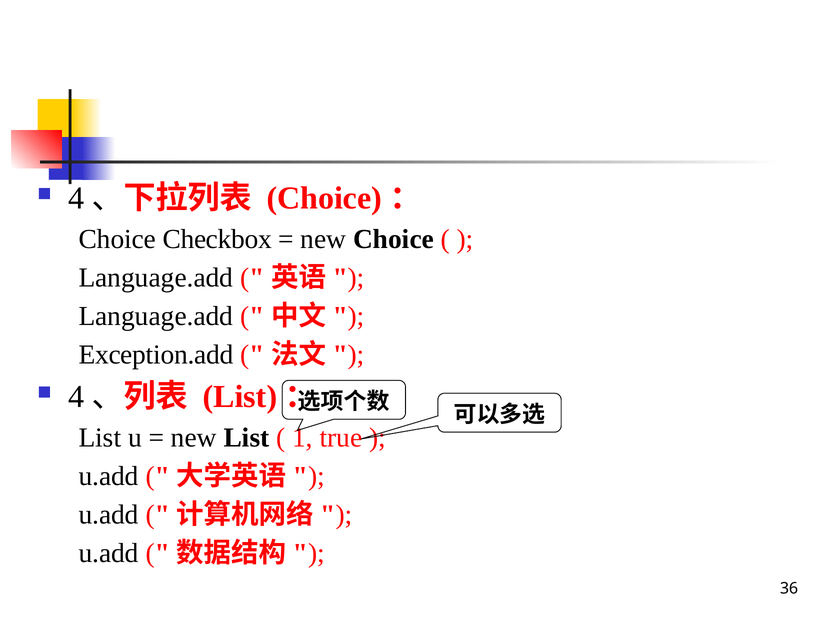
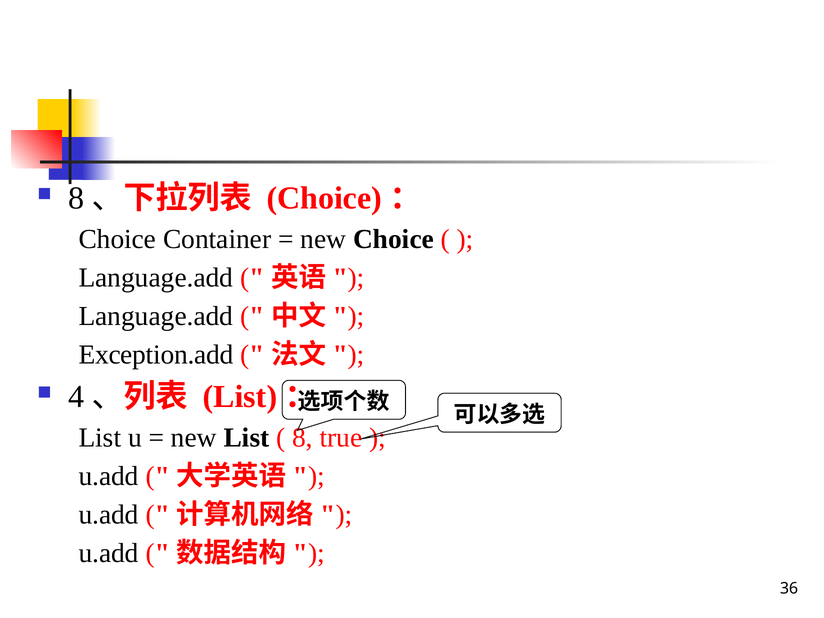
4 at (76, 198): 4 -> 8
Checkbox: Checkbox -> Container
1 at (303, 438): 1 -> 8
